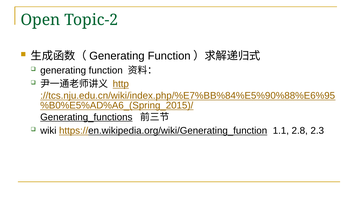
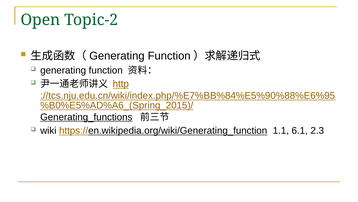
2.8: 2.8 -> 6.1
